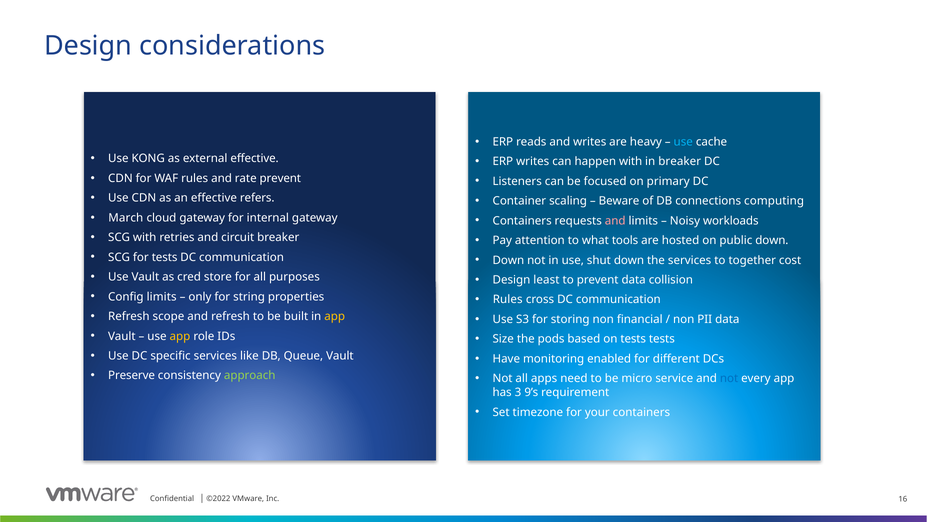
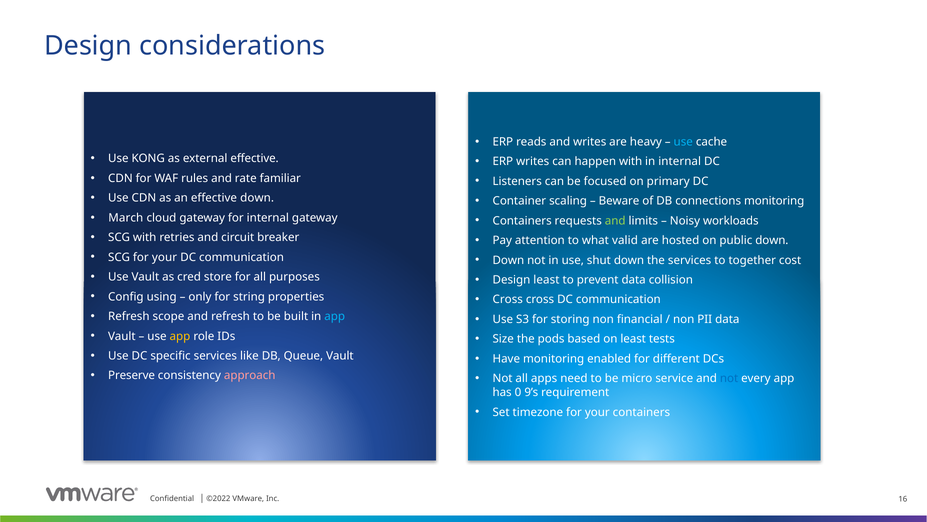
in breaker: breaker -> internal
rate prevent: prevent -> familiar
effective refers: refers -> down
connections computing: computing -> monitoring
and at (615, 221) colour: pink -> light green
tools: tools -> valid
SCG for tests: tests -> your
Config limits: limits -> using
Rules at (508, 299): Rules -> Cross
app at (335, 316) colour: yellow -> light blue
on tests: tests -> least
approach colour: light green -> pink
3: 3 -> 0
